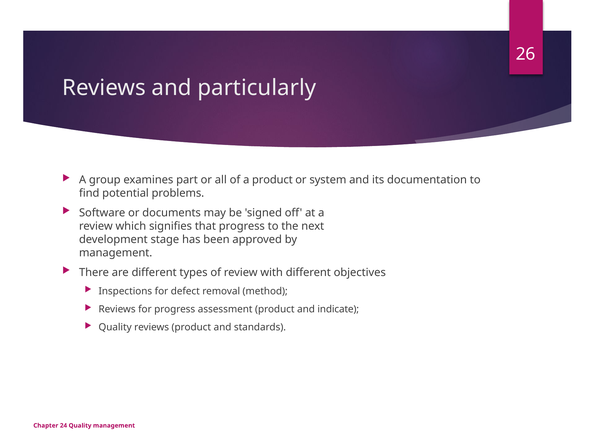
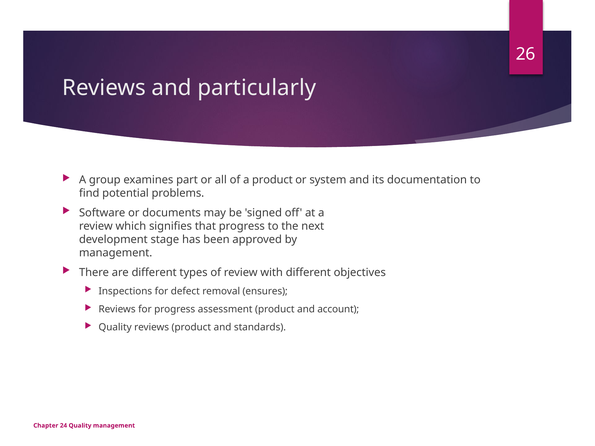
method: method -> ensures
indicate: indicate -> account
